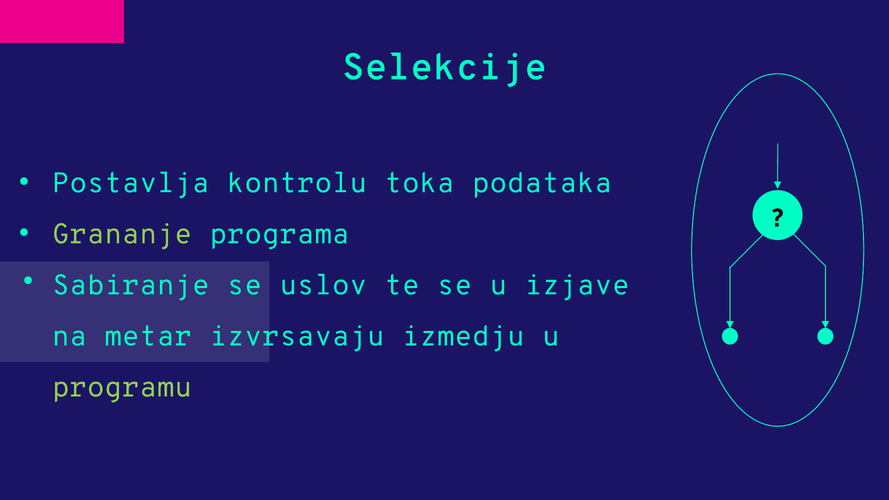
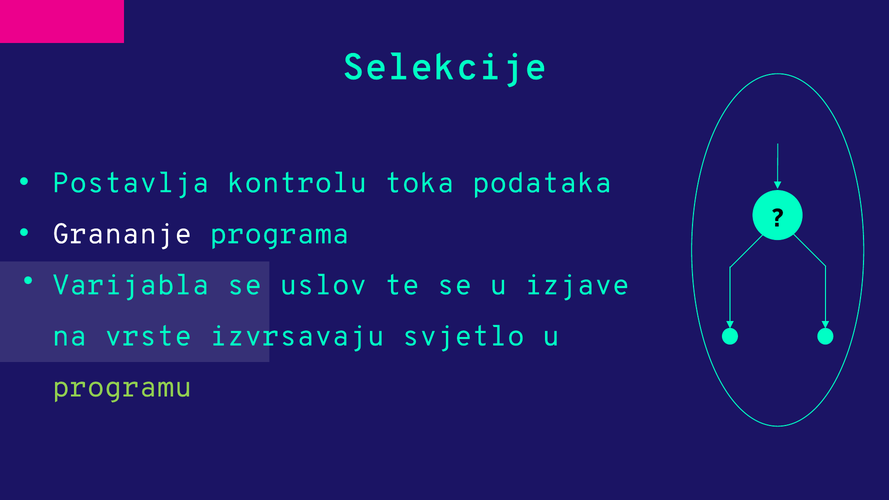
Grananje colour: light green -> white
Sabiranje: Sabiranje -> Varijabla
metar: metar -> vrste
izmedju: izmedju -> svjetlo
